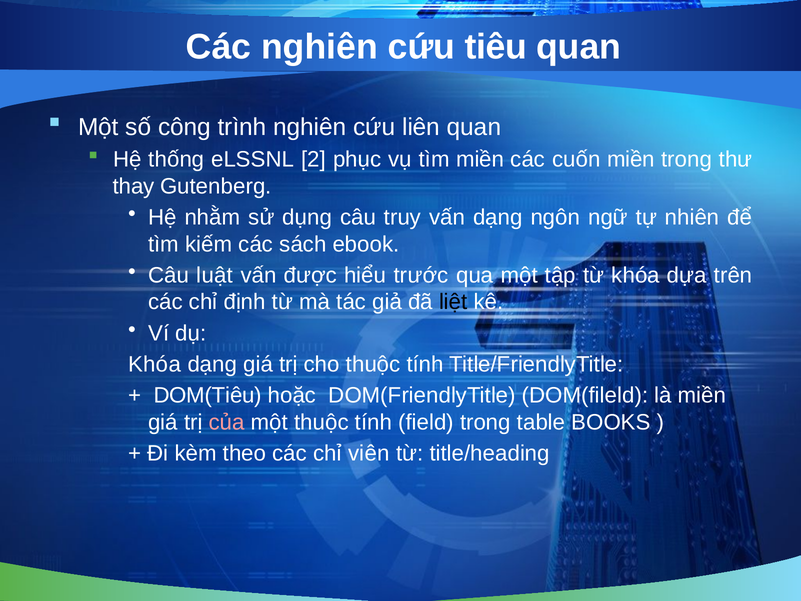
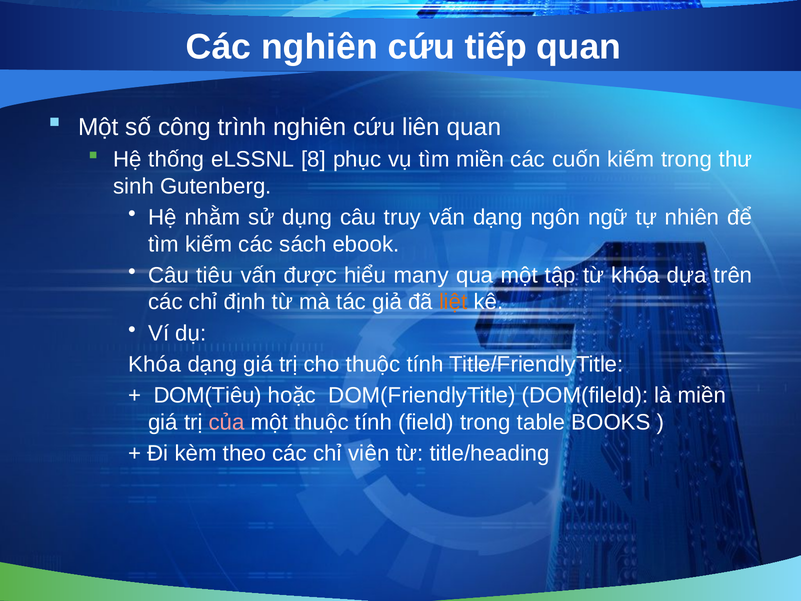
tiêu: tiêu -> tiếp
2: 2 -> 8
cuốn miền: miền -> kiếm
thay: thay -> sinh
luật: luật -> tiêu
trước: trước -> many
liệt colour: black -> orange
